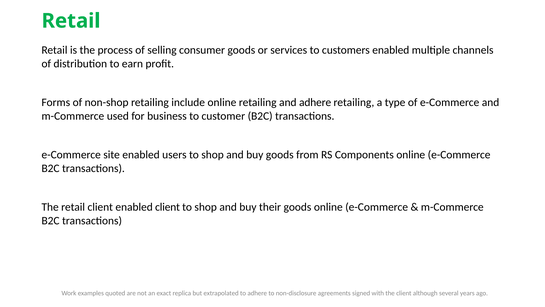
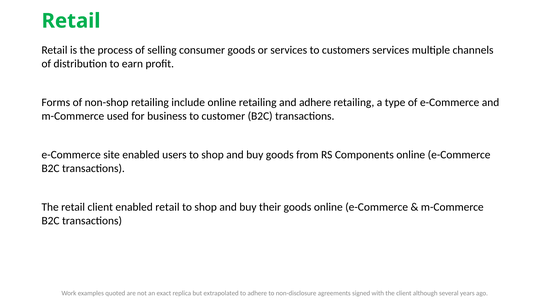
customers enabled: enabled -> services
enabled client: client -> retail
